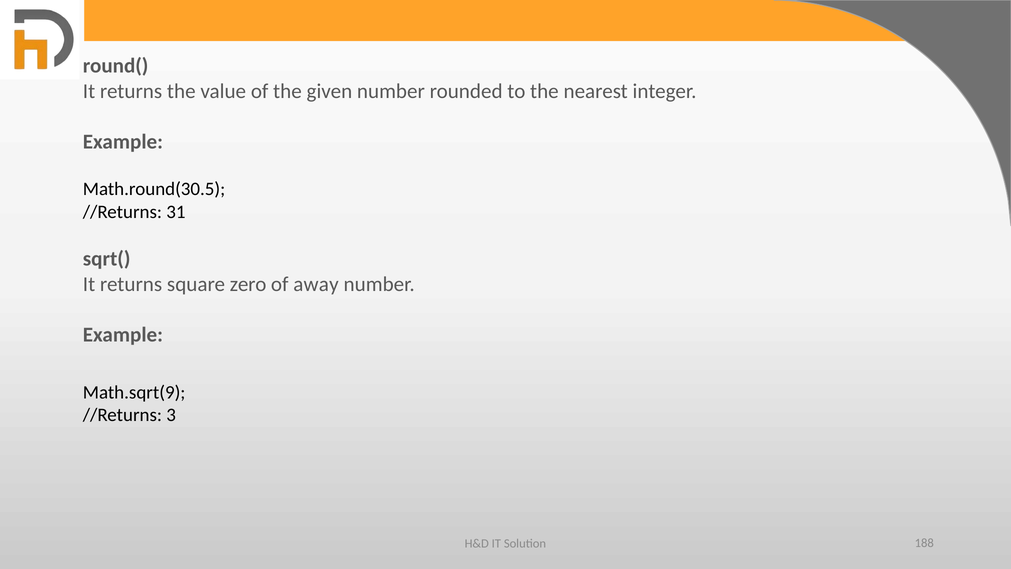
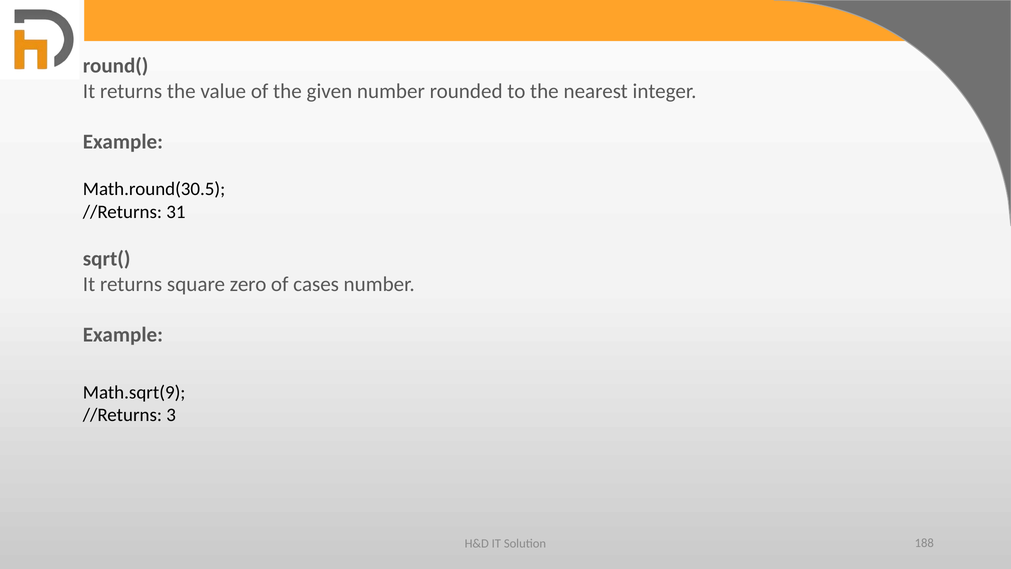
away: away -> cases
